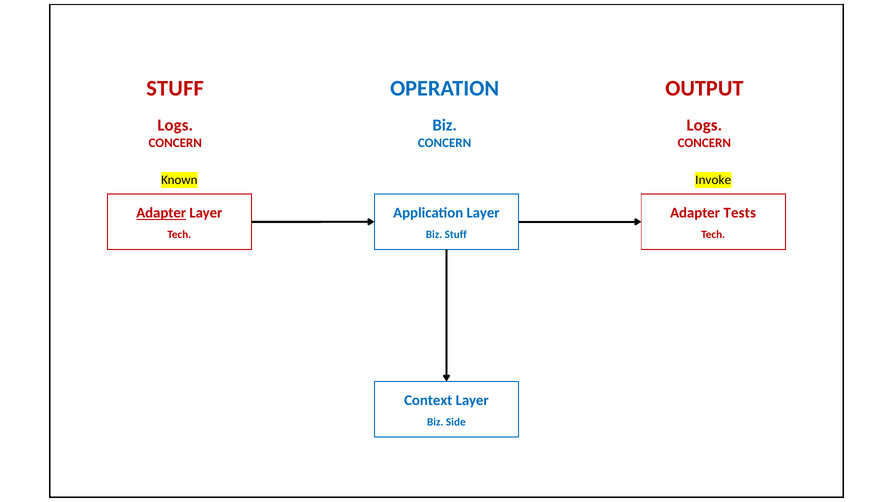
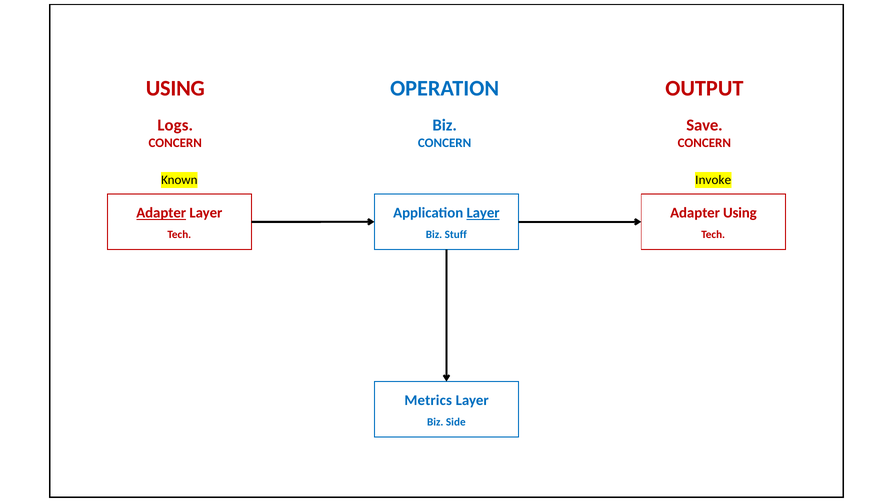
STUFF at (175, 89): STUFF -> USING
Logs at (704, 125): Logs -> Save
Layer at (483, 213) underline: none -> present
Adapter Tests: Tests -> Using
Context: Context -> Metrics
